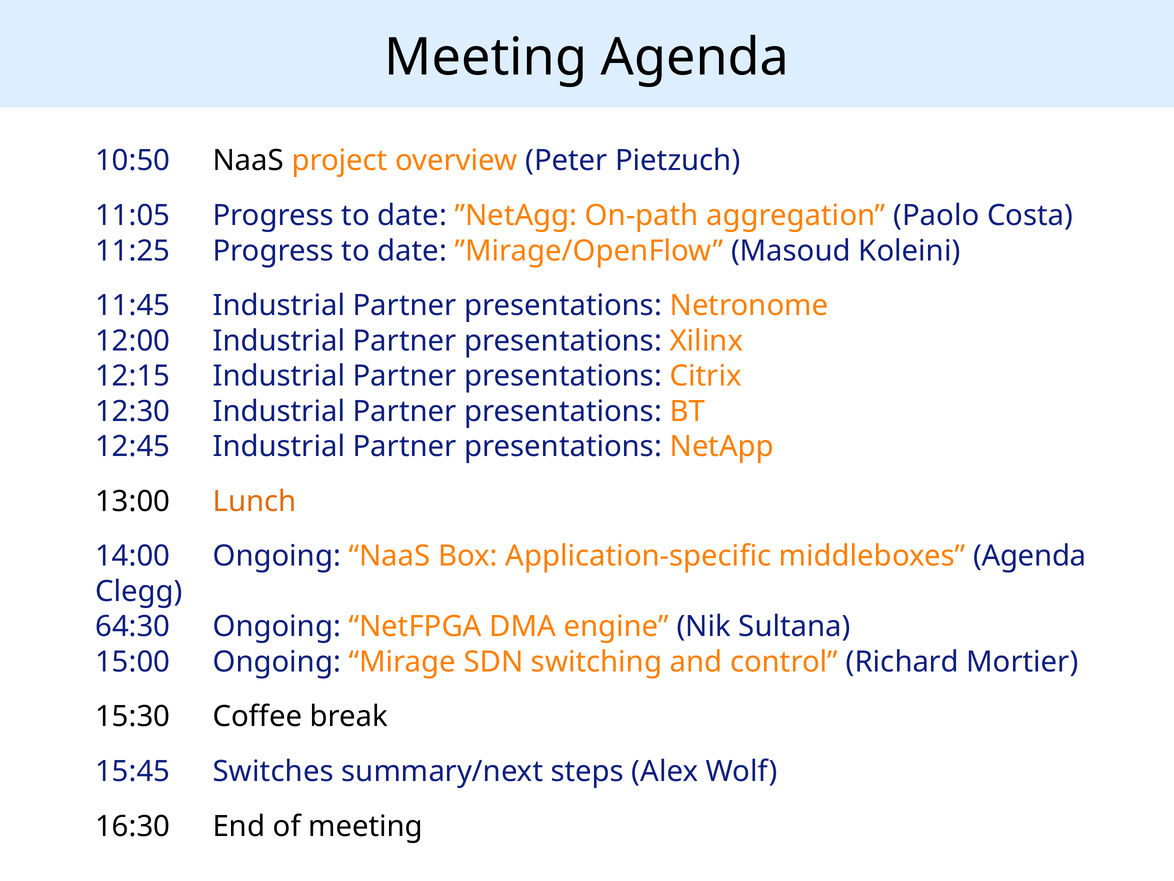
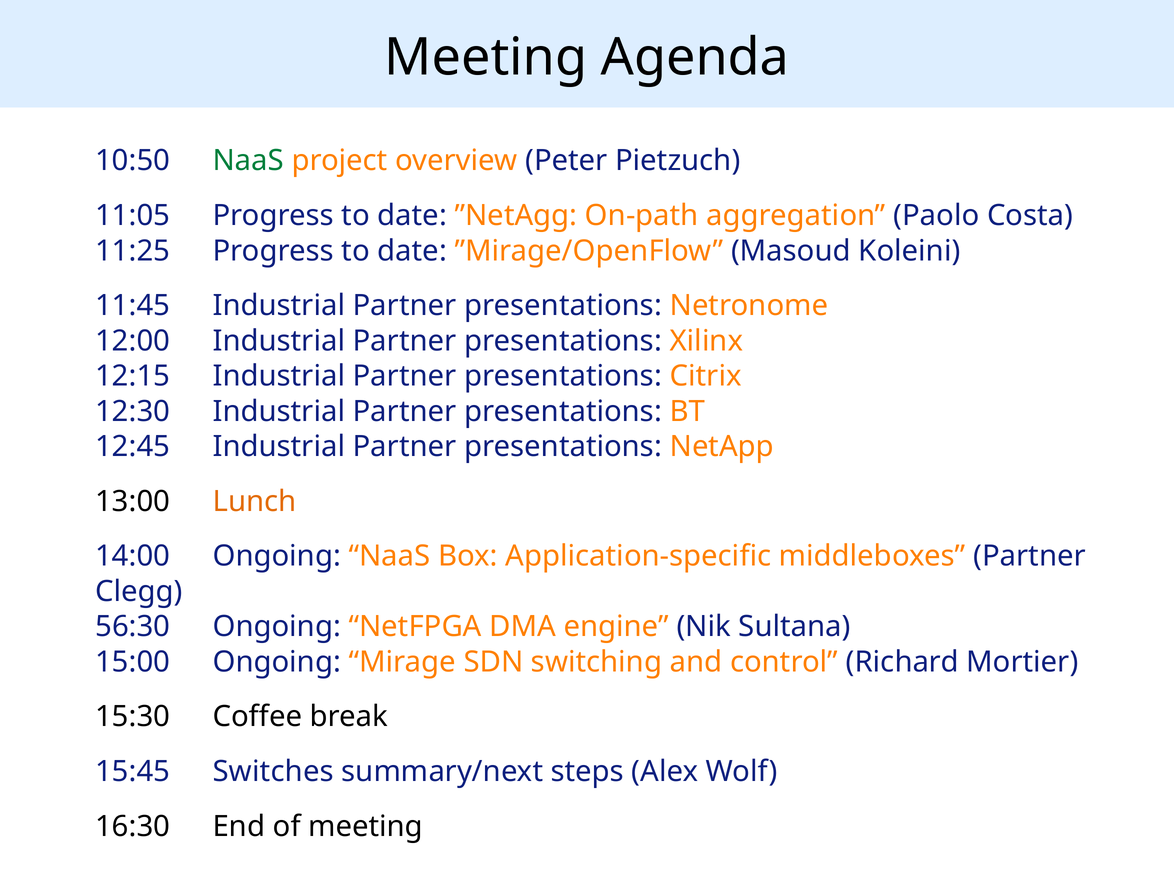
NaaS at (248, 161) colour: black -> green
middleboxes Agenda: Agenda -> Partner
64:30: 64:30 -> 56:30
